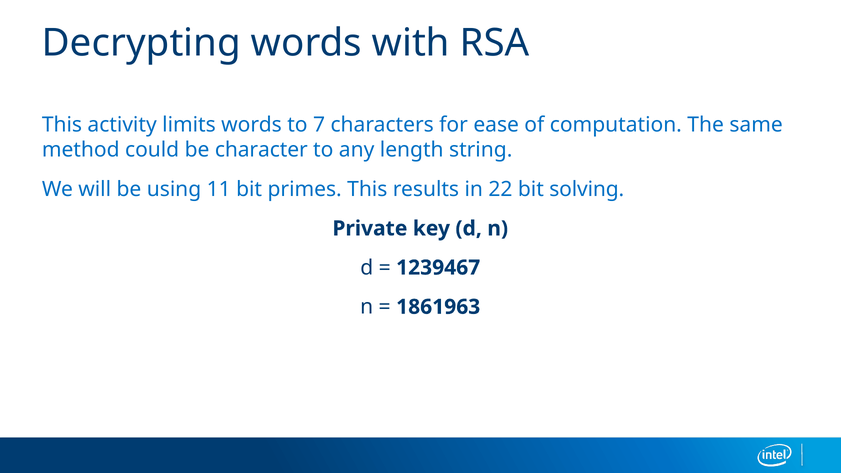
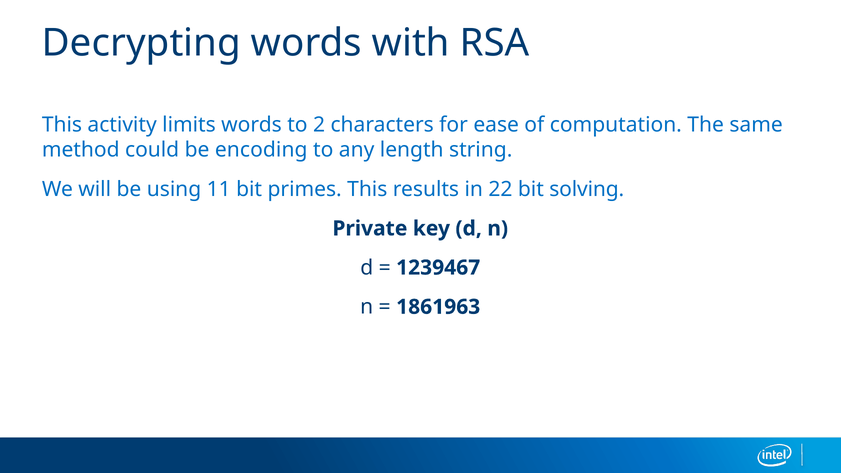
7: 7 -> 2
character: character -> encoding
